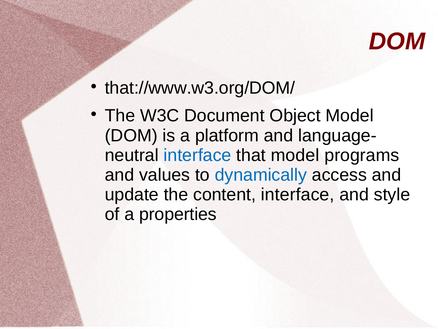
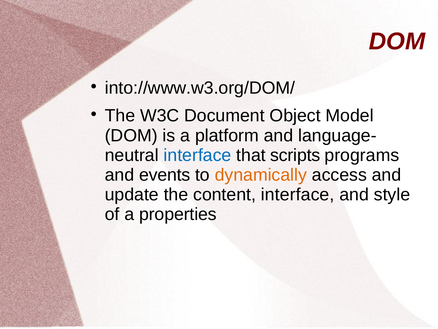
that://www.w3.org/DOM/: that://www.w3.org/DOM/ -> into://www.w3.org/DOM/
that model: model -> scripts
values: values -> events
dynamically colour: blue -> orange
